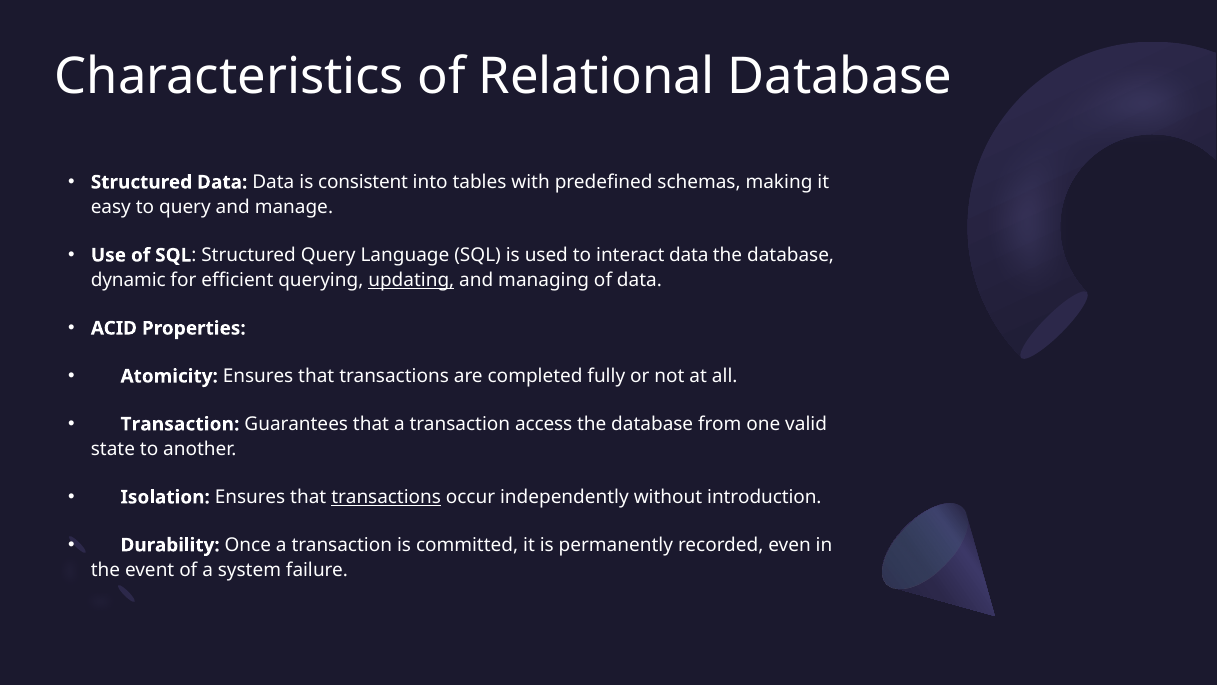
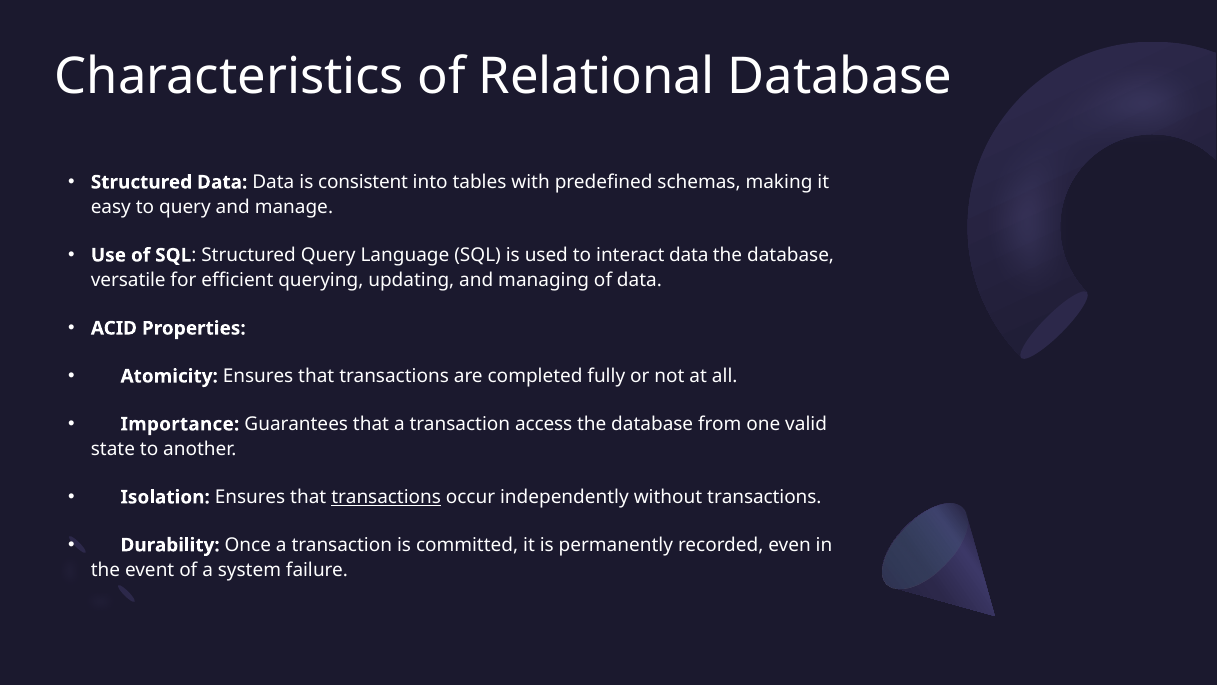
dynamic: dynamic -> versatile
updating underline: present -> none
Transaction at (180, 424): Transaction -> Importance
without introduction: introduction -> transactions
